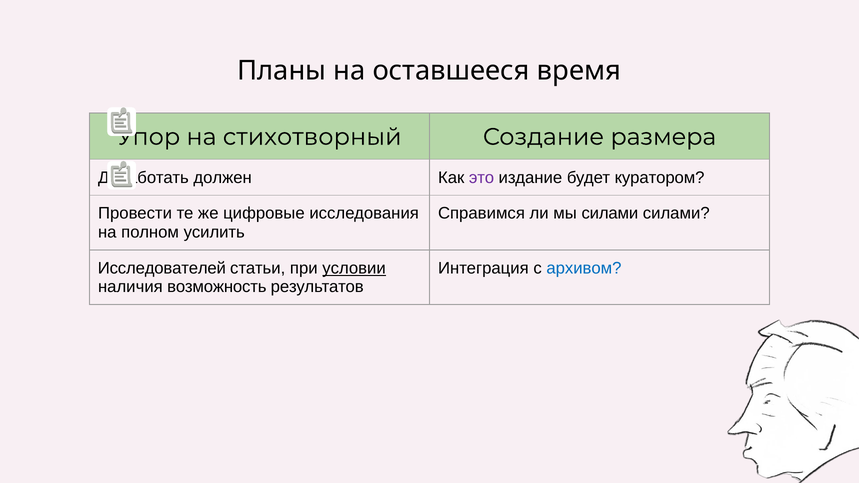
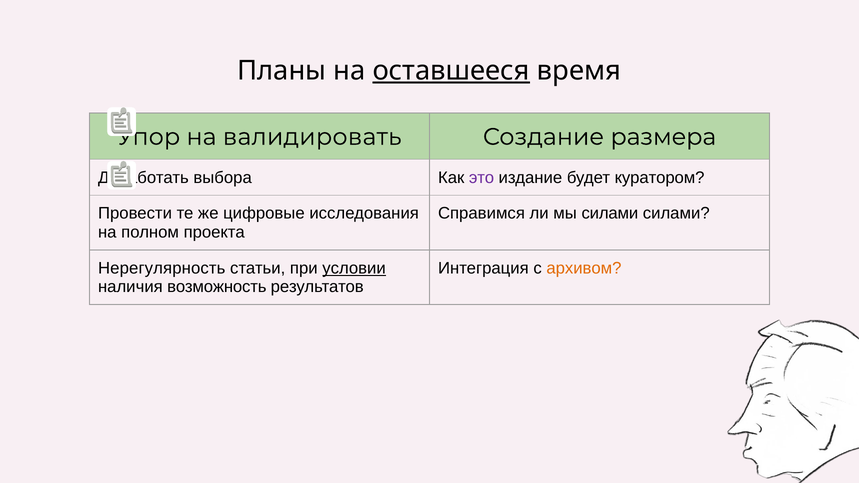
оставшееся underline: none -> present
стихотворный: стихотворный -> валидировать
должен: должен -> выбора
усилить: усилить -> проекта
Исследователей: Исследователей -> Нерегулярность
архивом colour: blue -> orange
